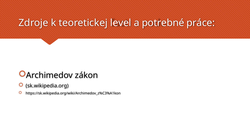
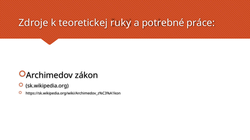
level: level -> ruky
